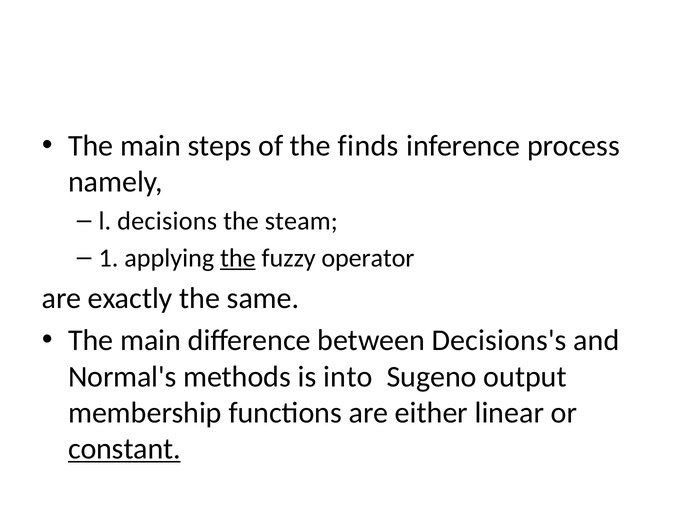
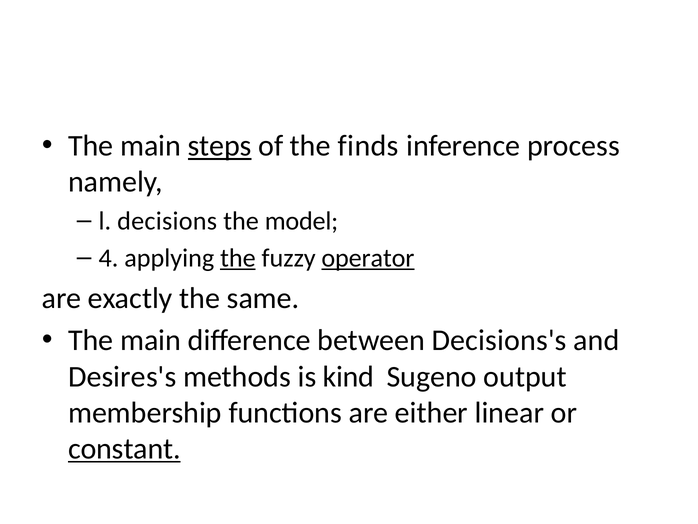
steps underline: none -> present
steam: steam -> model
1: 1 -> 4
operator underline: none -> present
Normal's: Normal's -> Desires's
into: into -> kind
